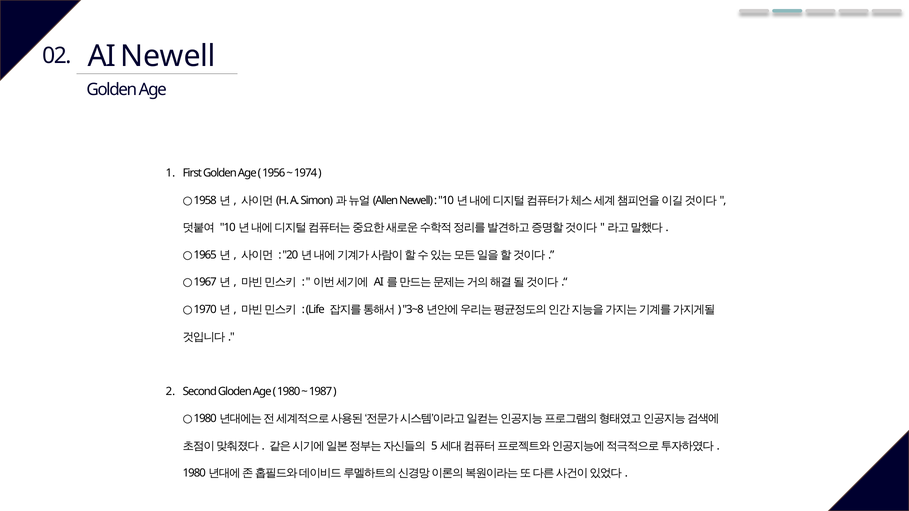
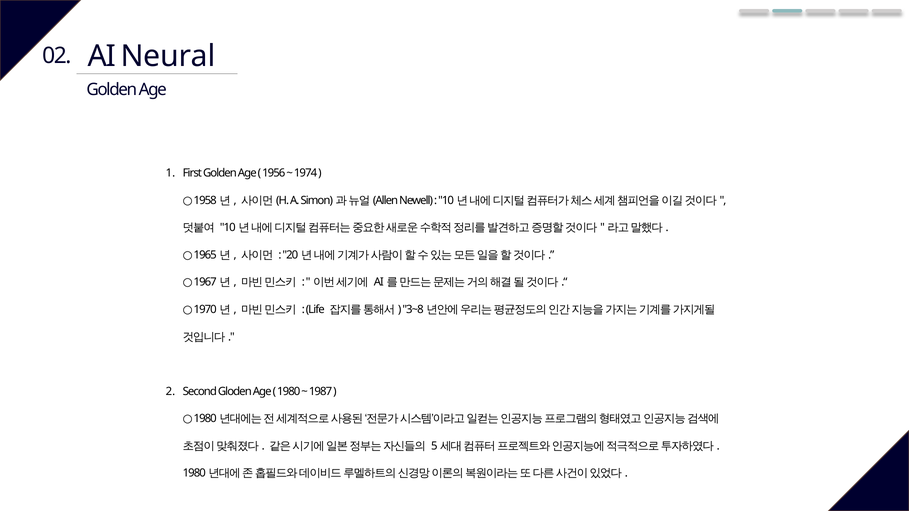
AI Newell: Newell -> Neural
